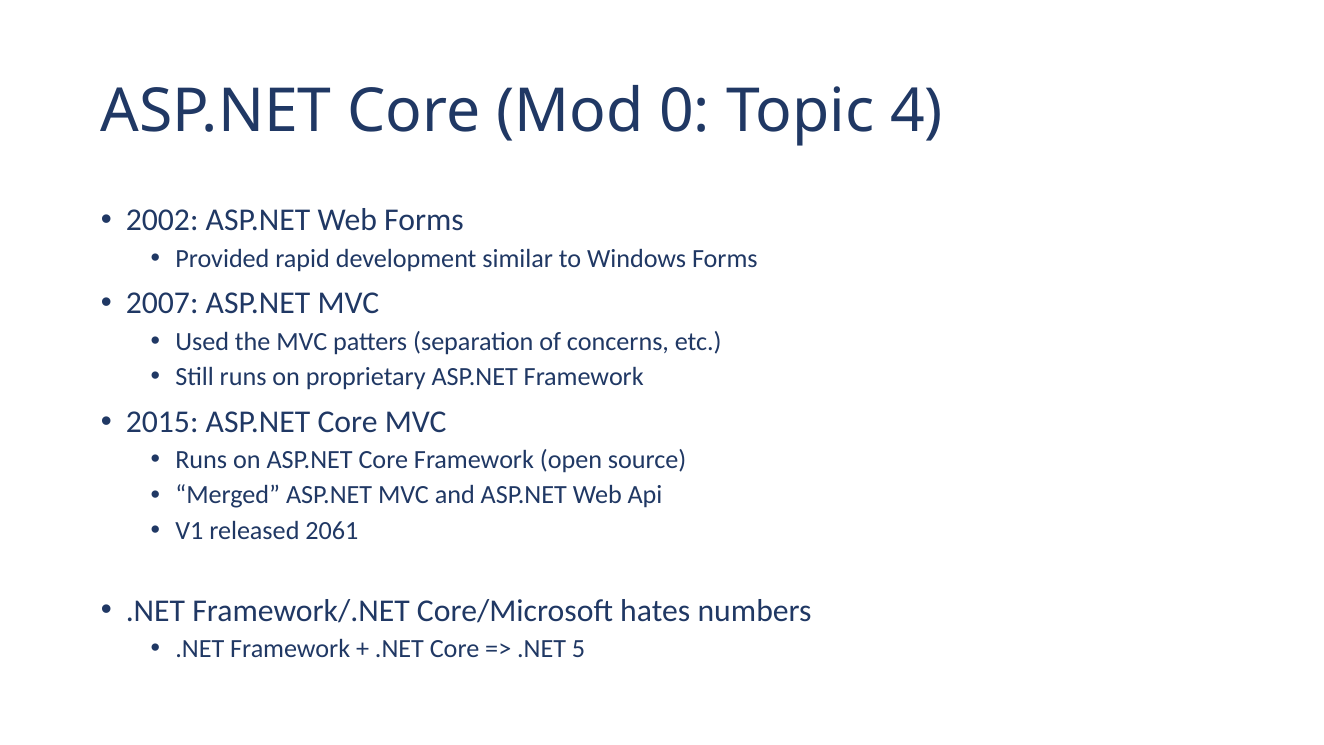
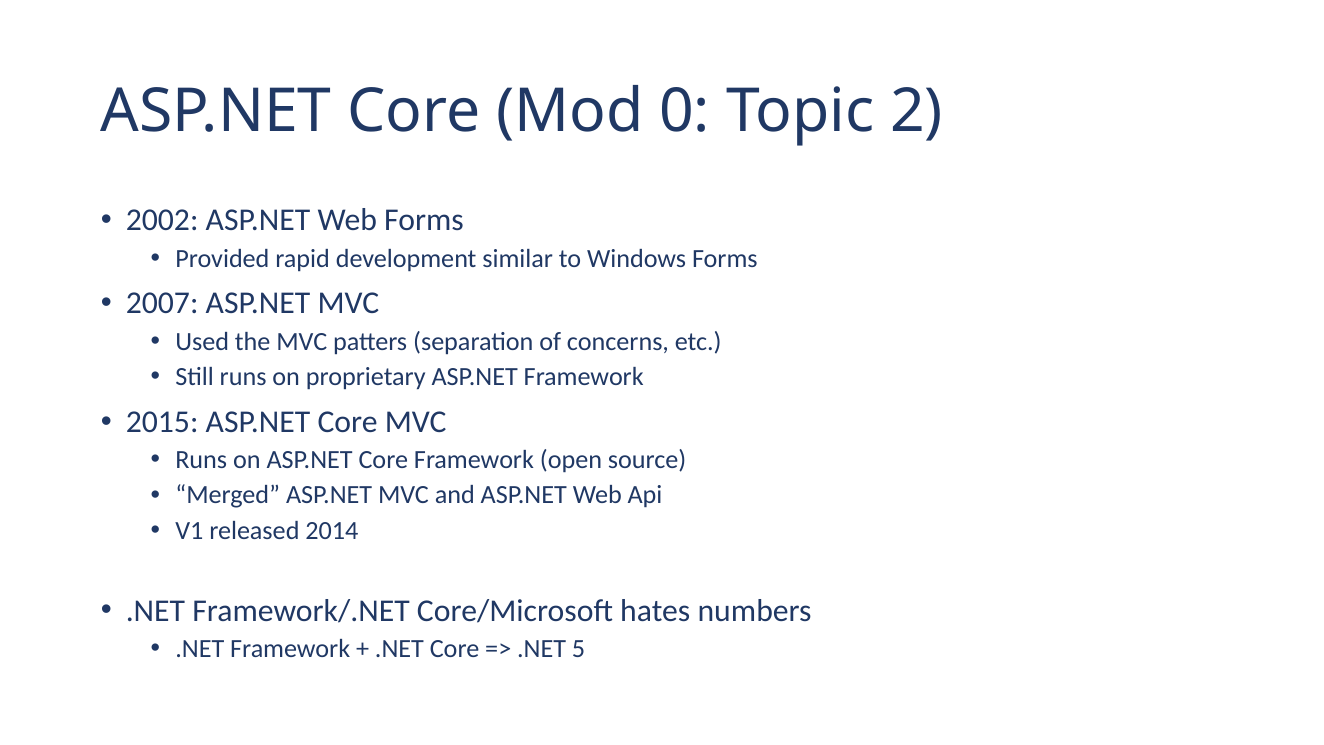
4: 4 -> 2
2061: 2061 -> 2014
